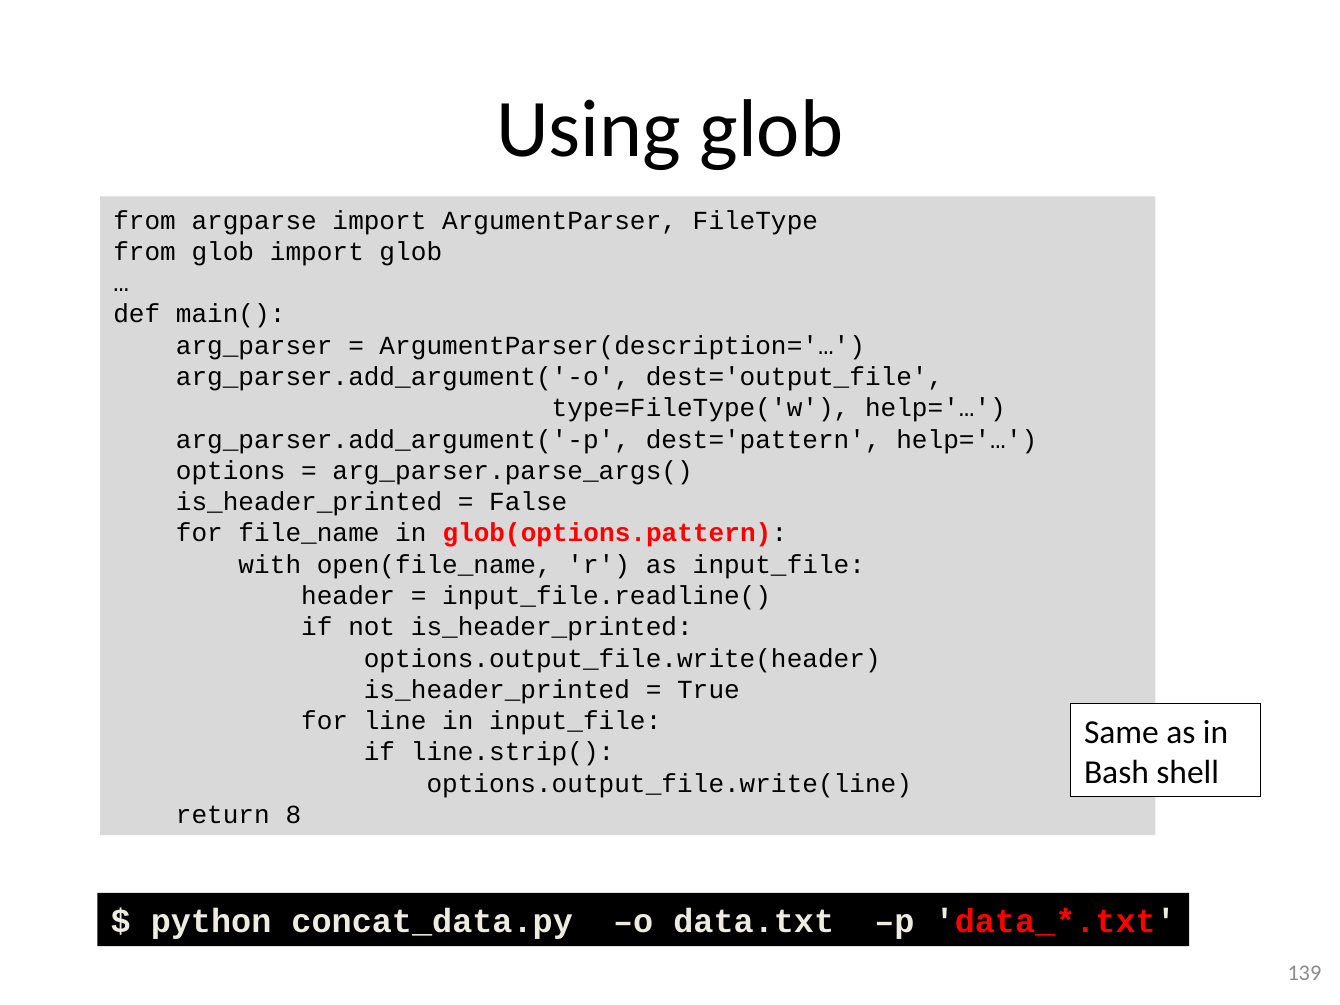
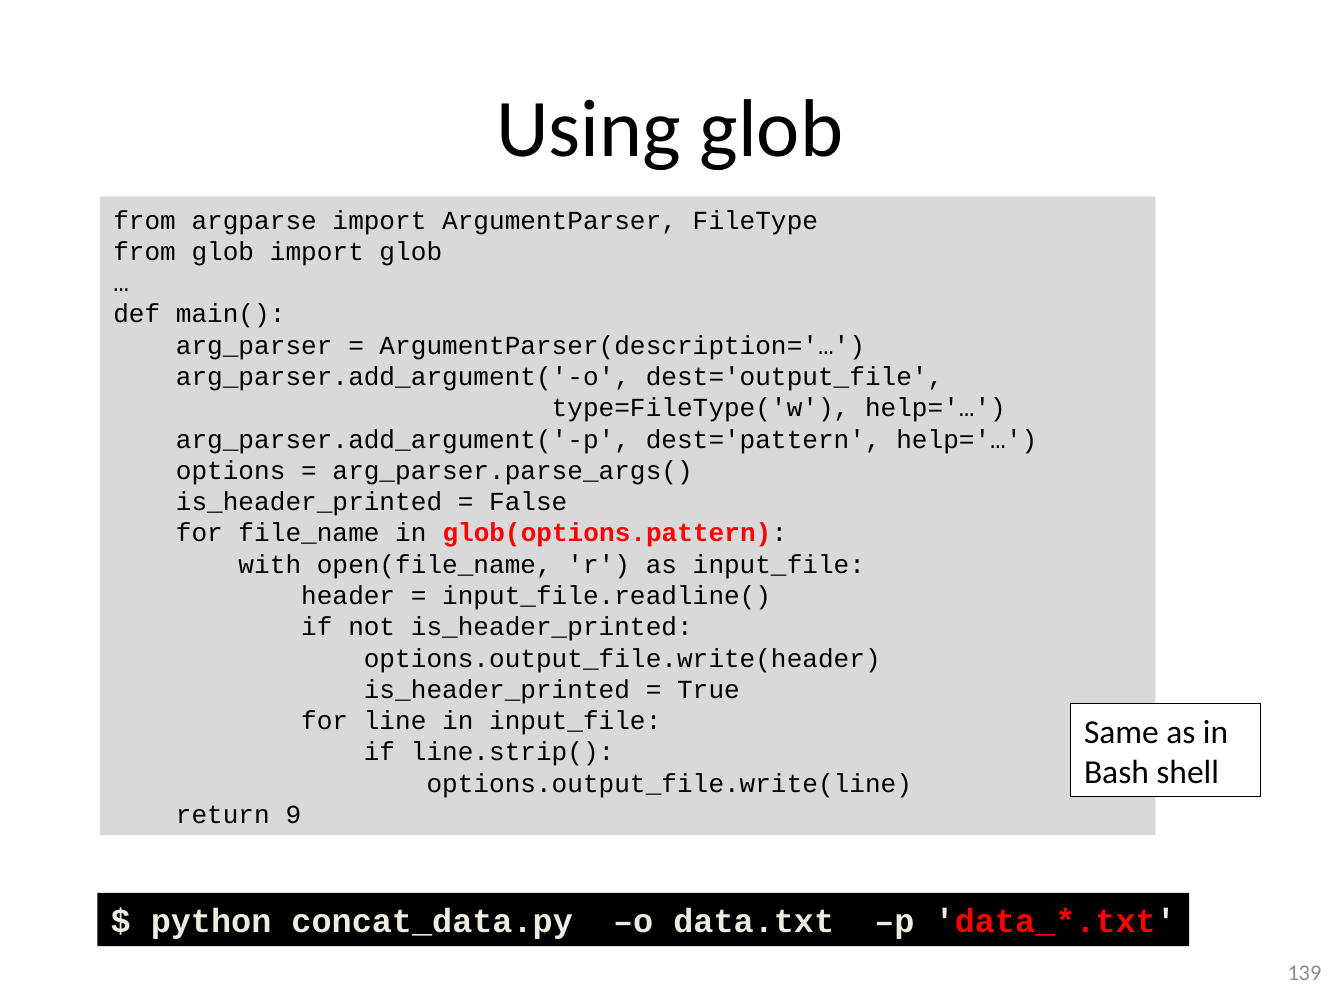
8: 8 -> 9
